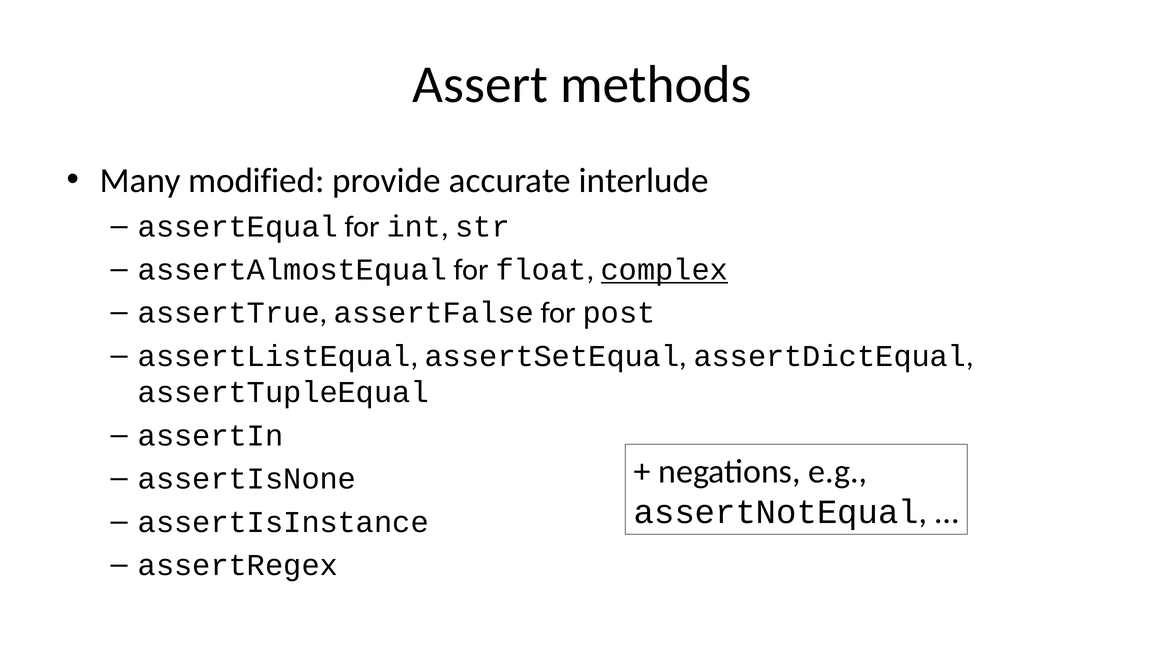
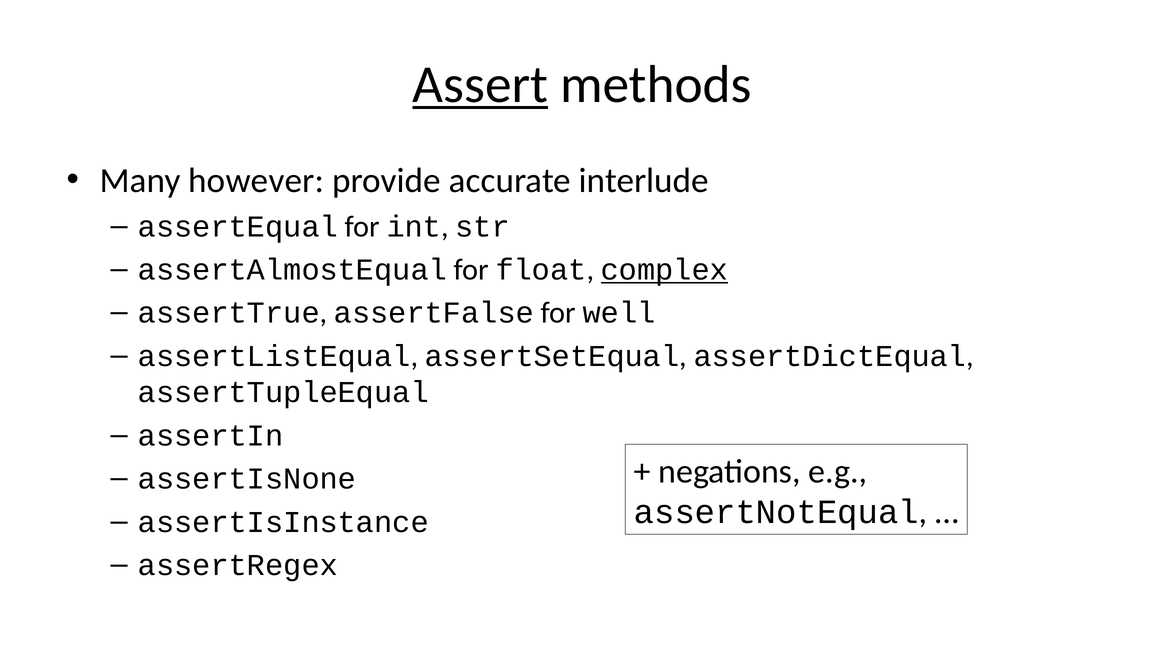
Assert underline: none -> present
modified: modified -> however
post: post -> well
